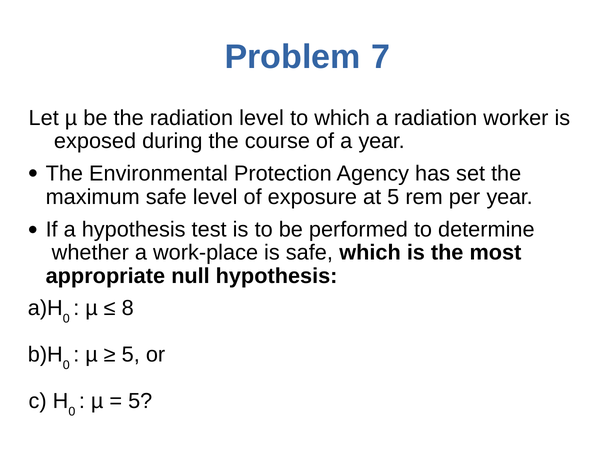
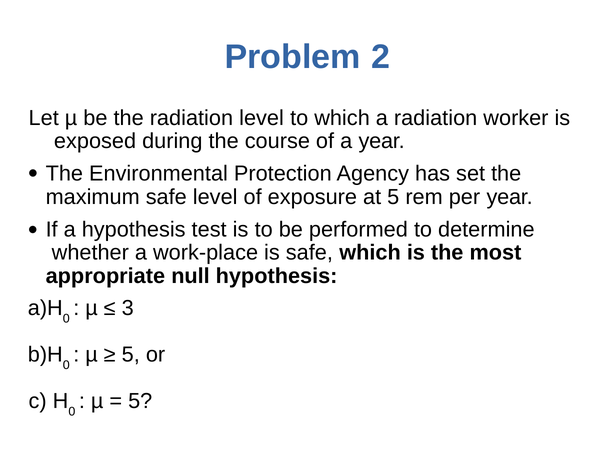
7: 7 -> 2
8: 8 -> 3
